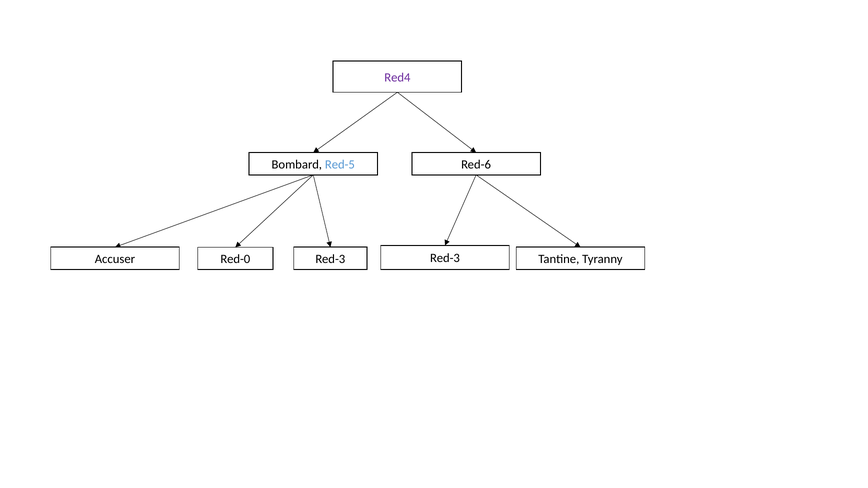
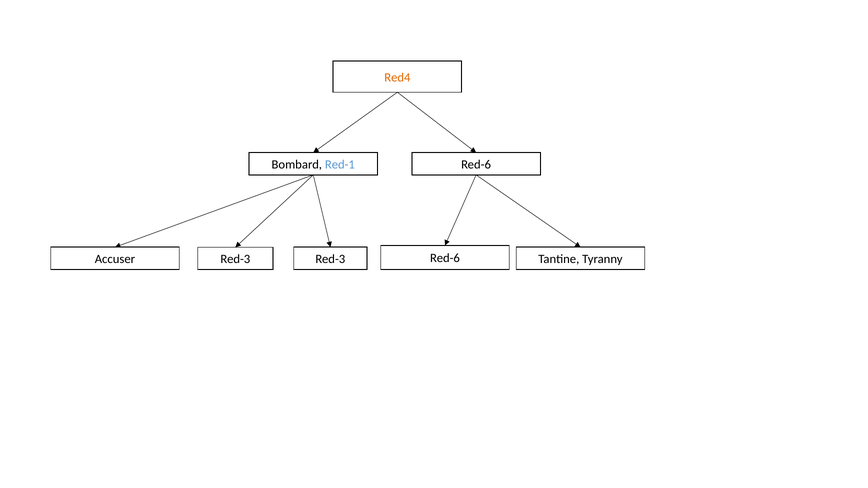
Red4 colour: purple -> orange
Red-5: Red-5 -> Red-1
Red-3 at (445, 258): Red-3 -> Red-6
Red-0 at (235, 259): Red-0 -> Red-3
